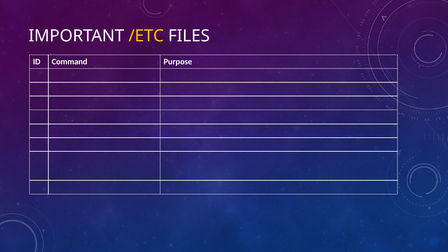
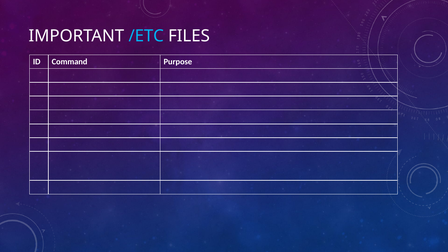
/ETC colour: yellow -> light blue
